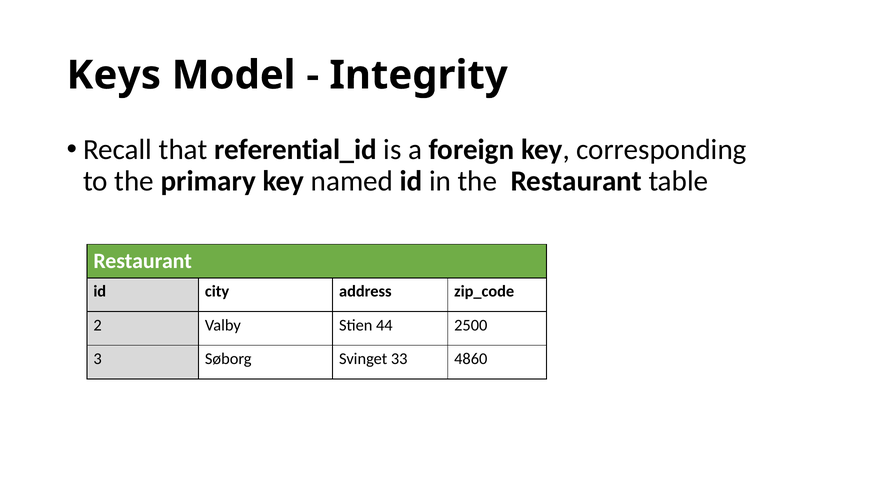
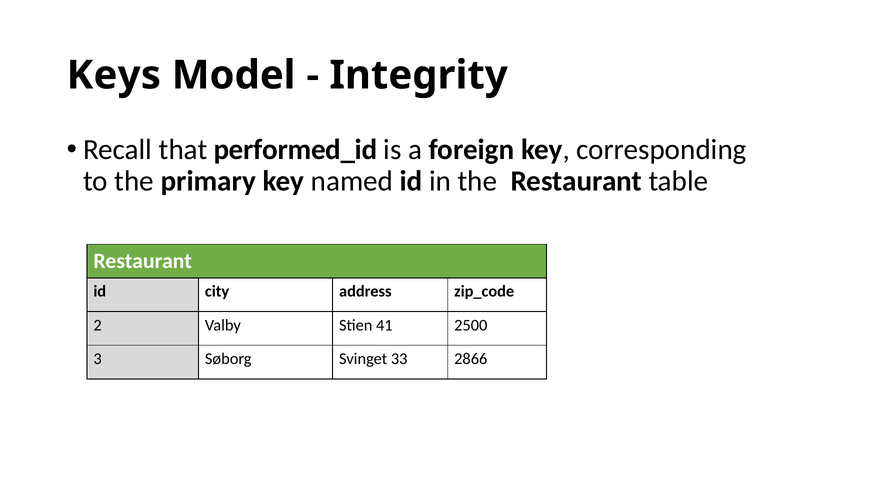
referential_id: referential_id -> performed_id
44: 44 -> 41
4860: 4860 -> 2866
